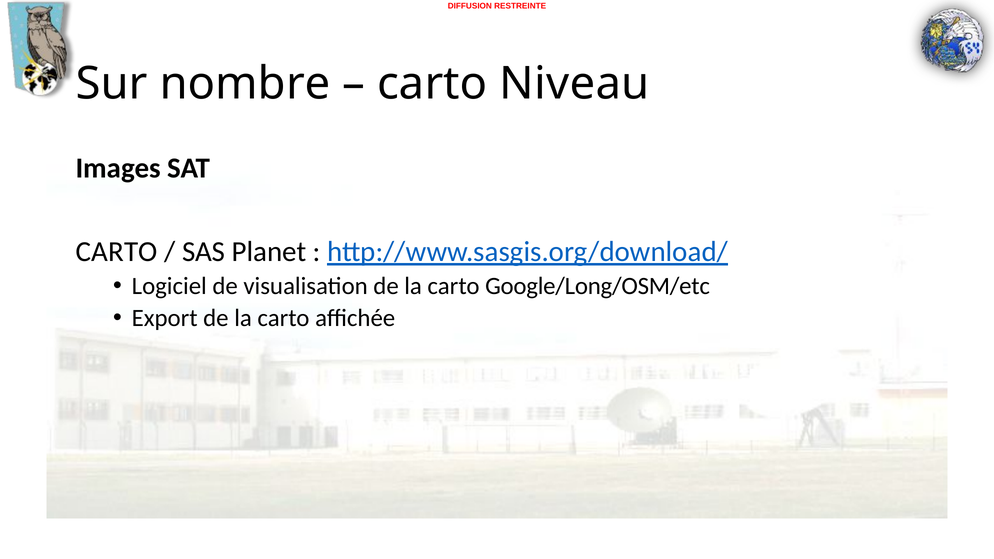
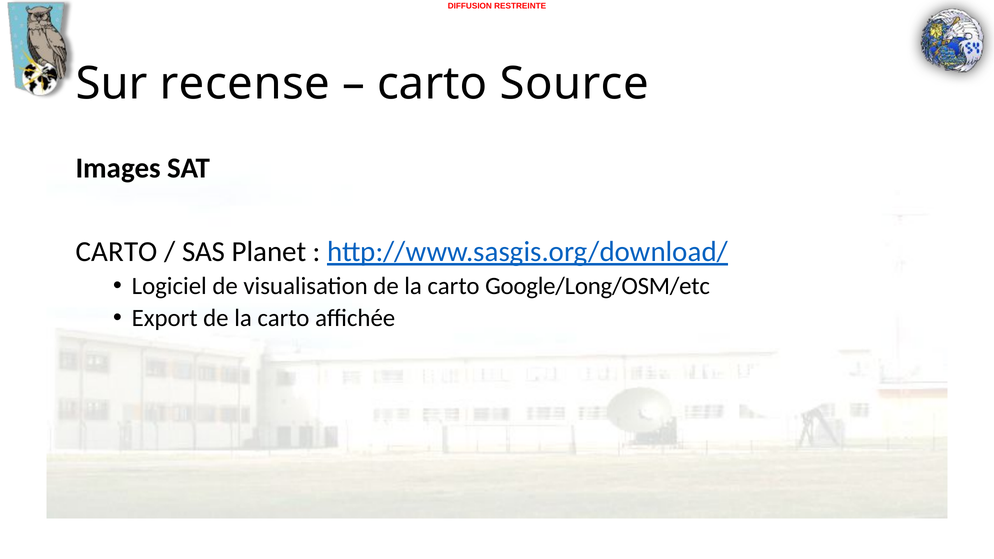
nombre: nombre -> recense
Niveau: Niveau -> Source
